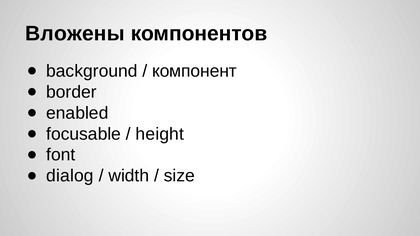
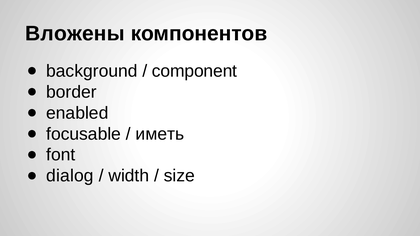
компонент: компонент -> component
height: height -> иметь
